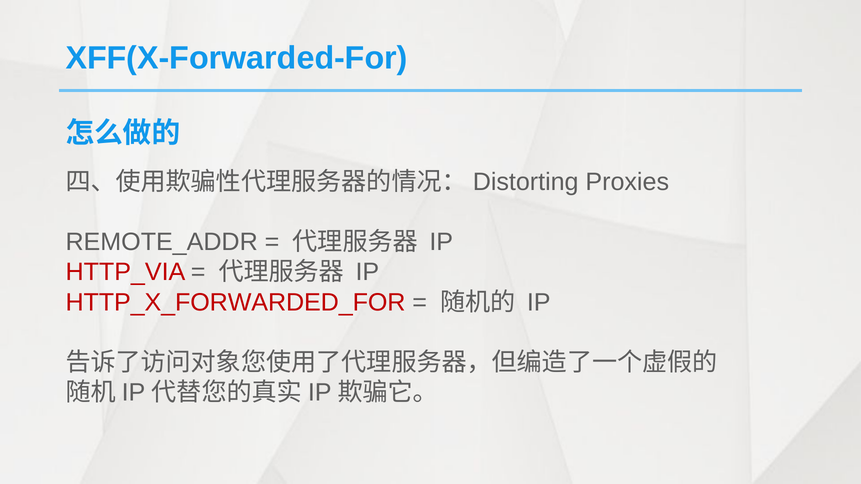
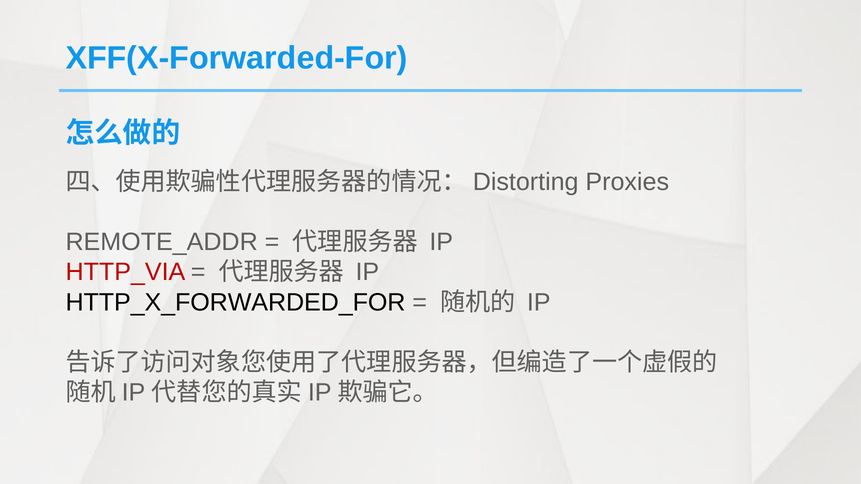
HTTP_X_FORWARDED_FOR colour: red -> black
